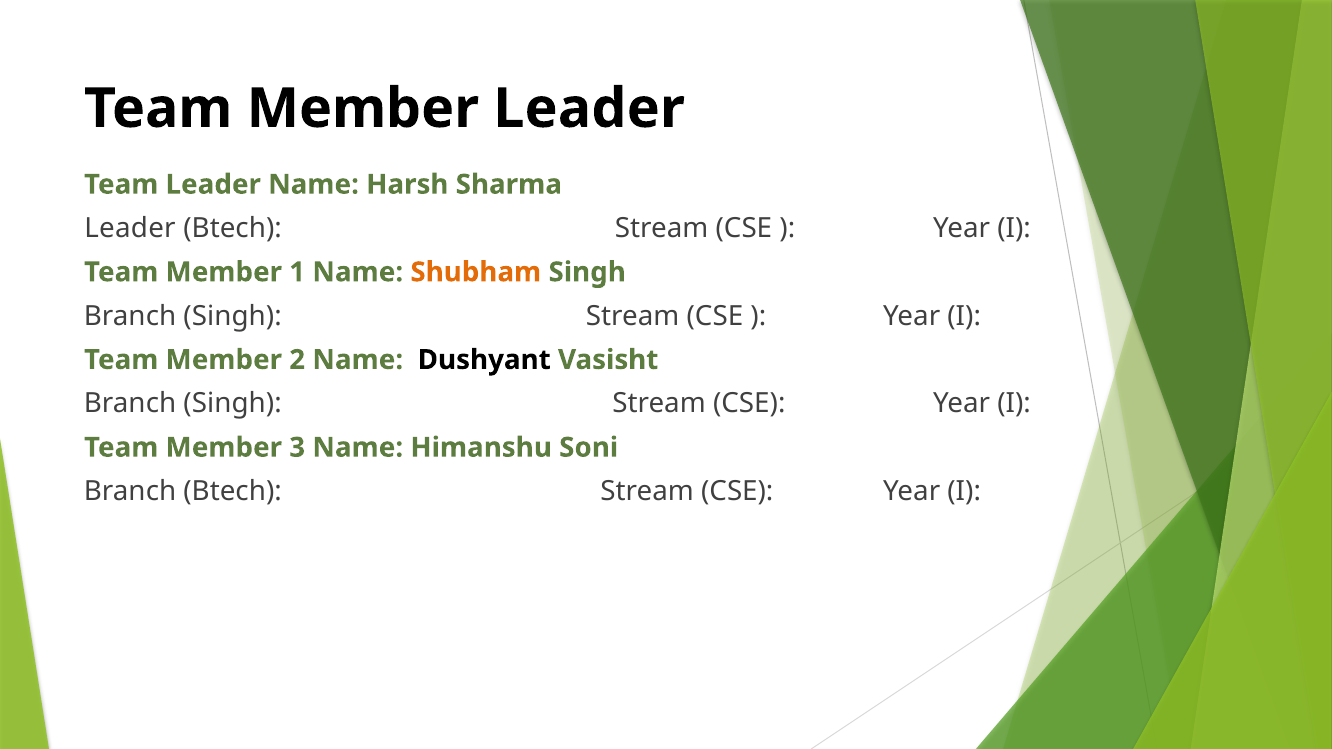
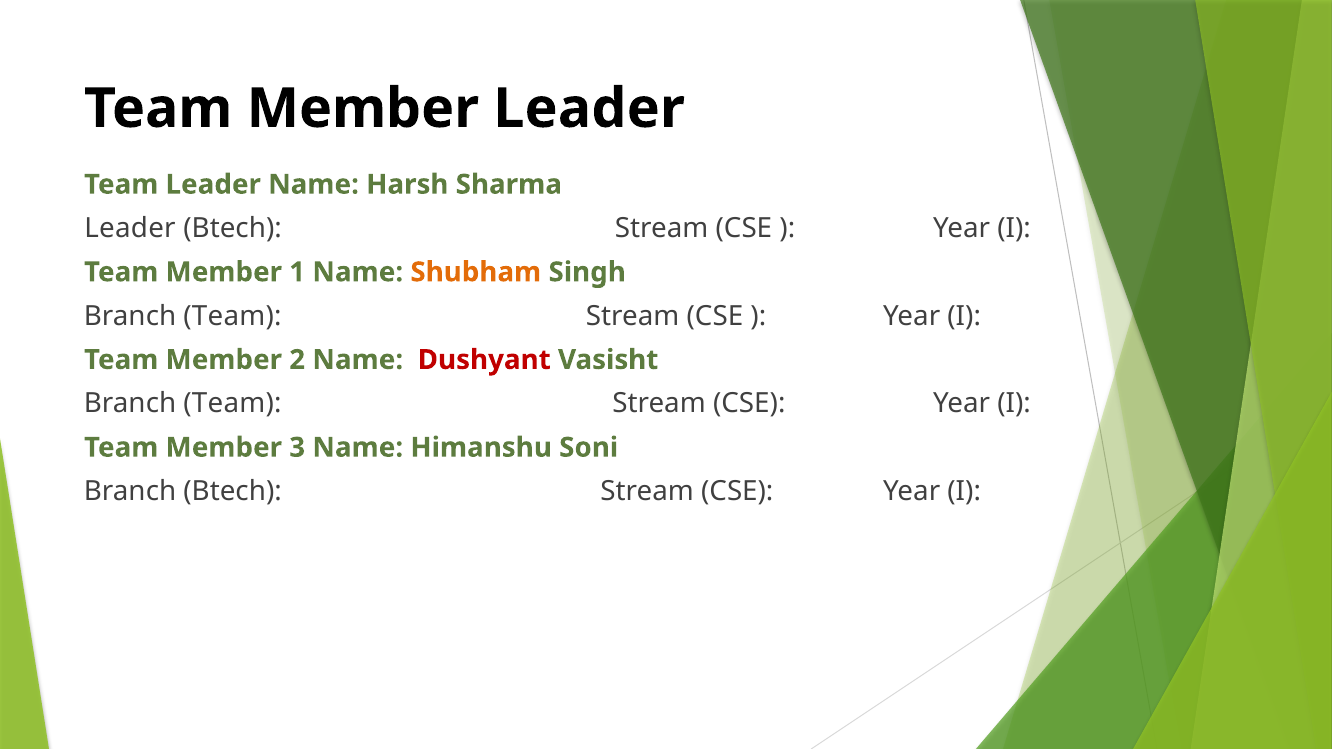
Singh at (233, 316): Singh -> Team
Dushyant colour: black -> red
Singh at (233, 404): Singh -> Team
